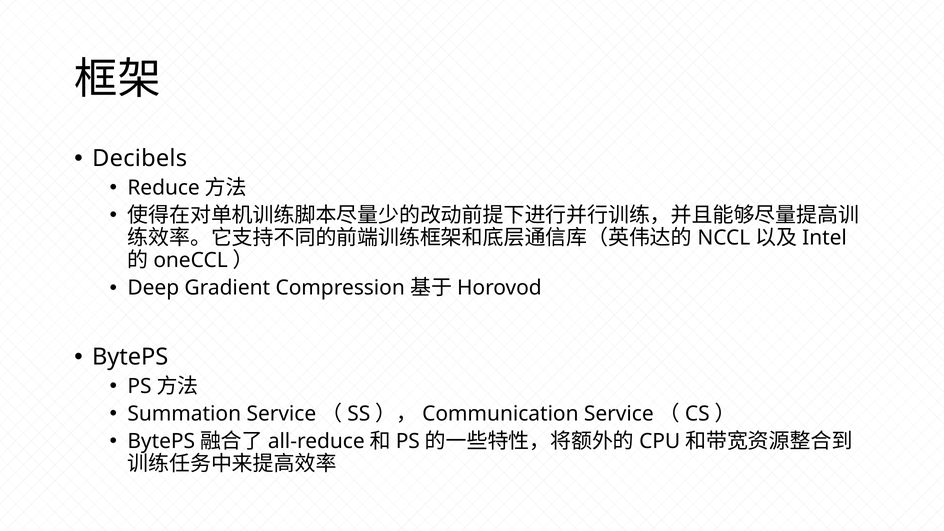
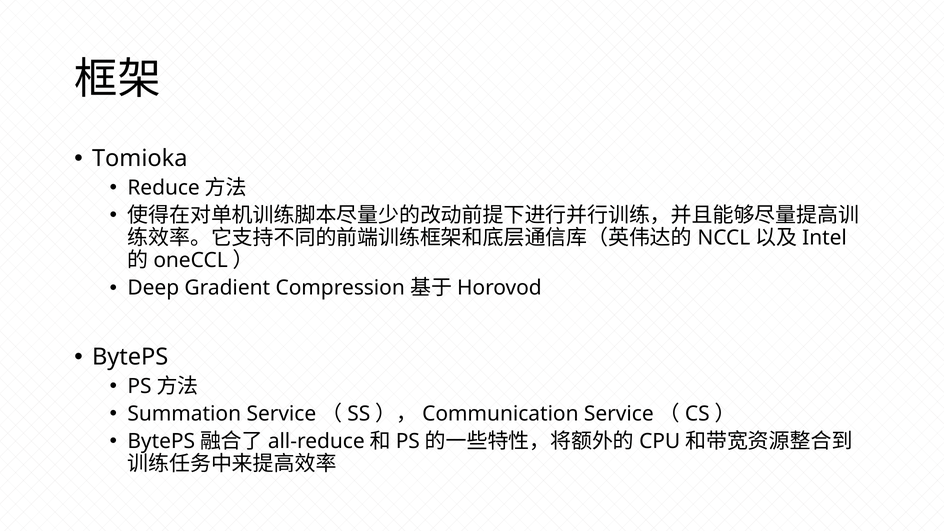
Decibels: Decibels -> Tomioka
